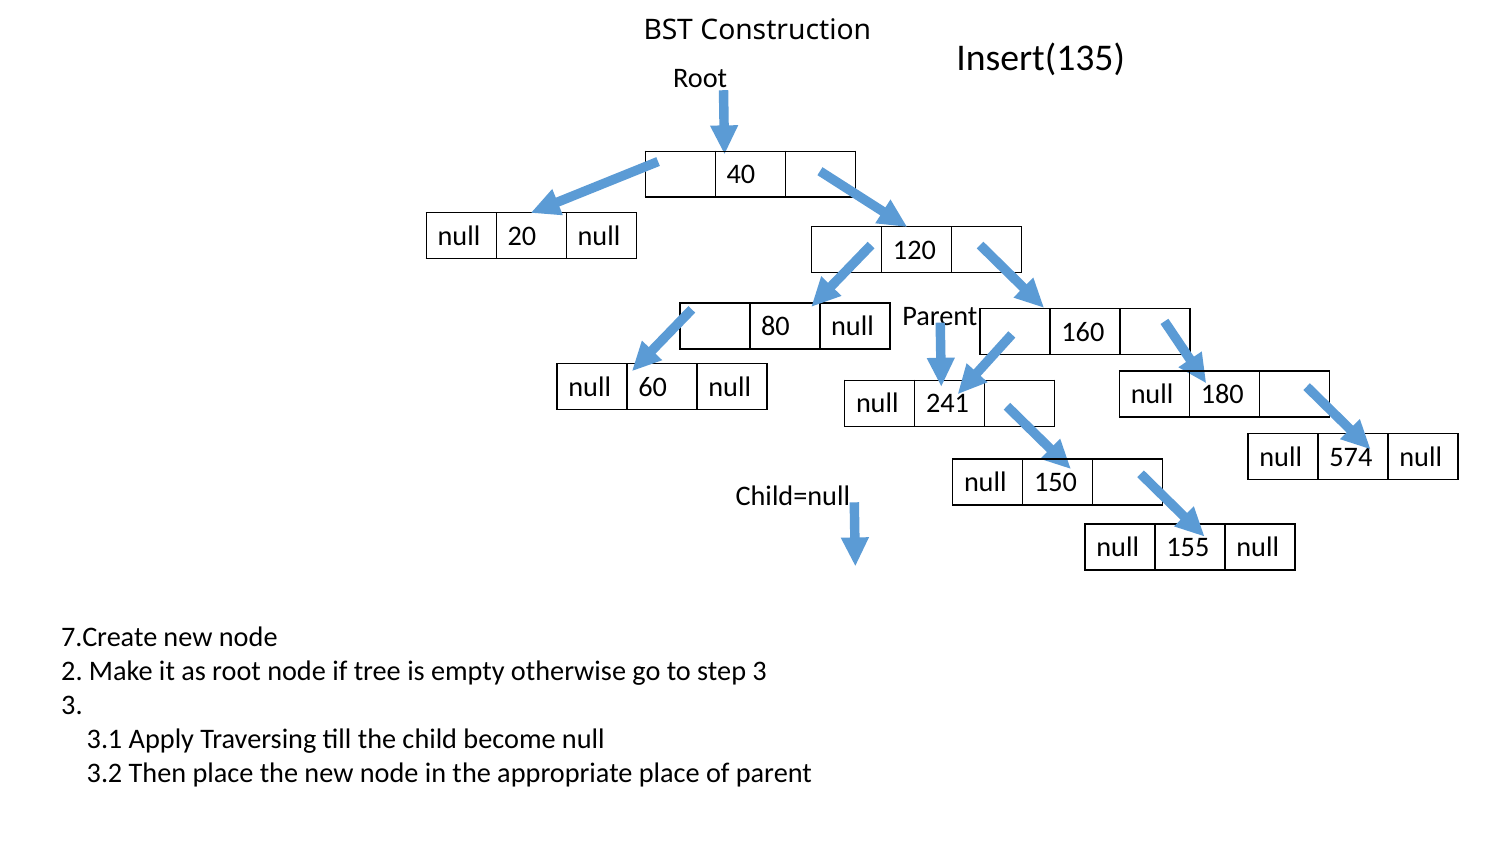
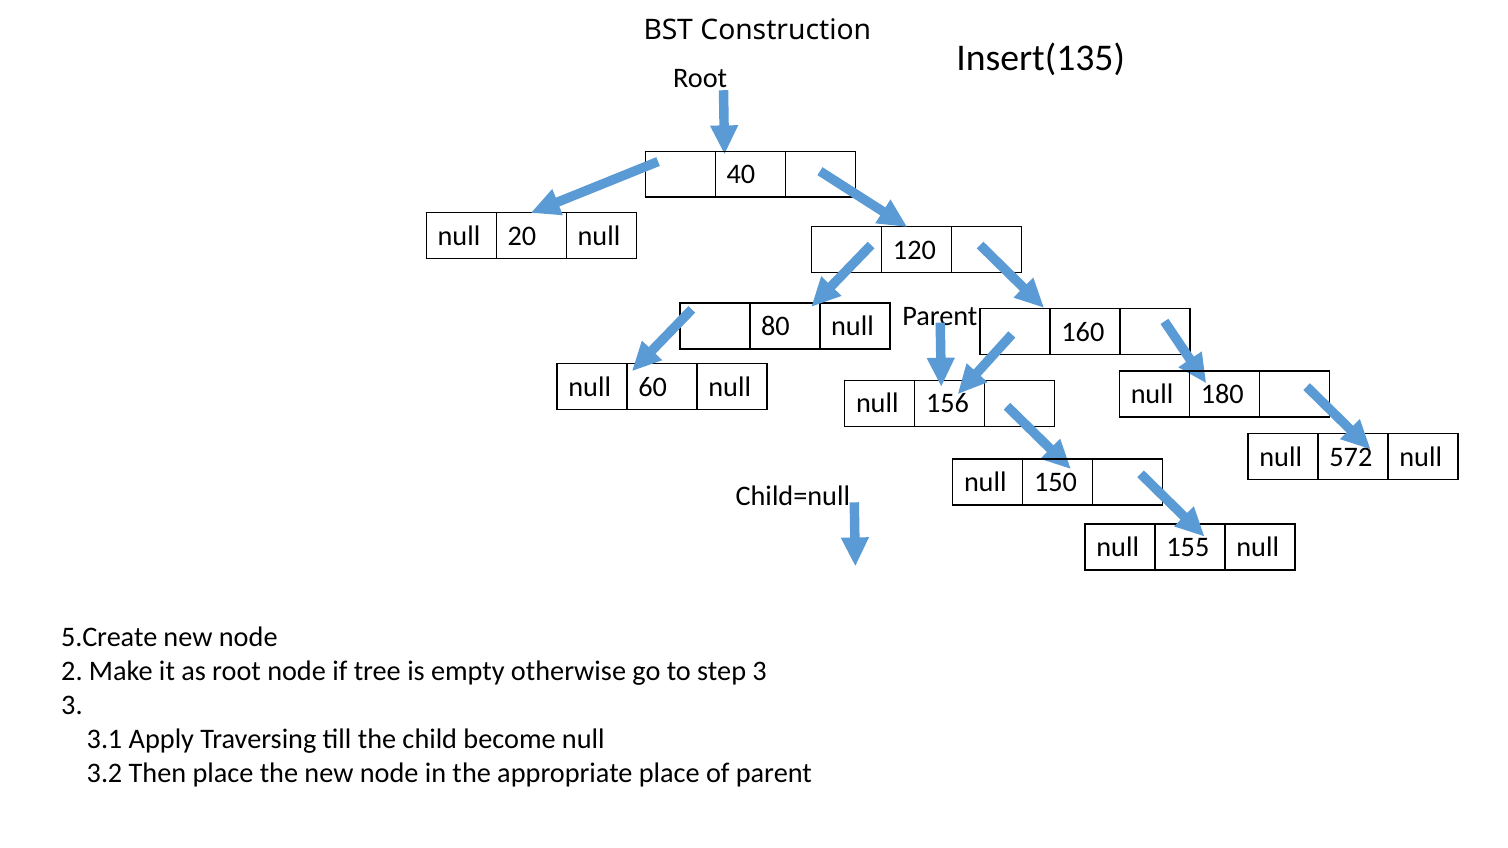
241: 241 -> 156
574: 574 -> 572
7.Create: 7.Create -> 5.Create
